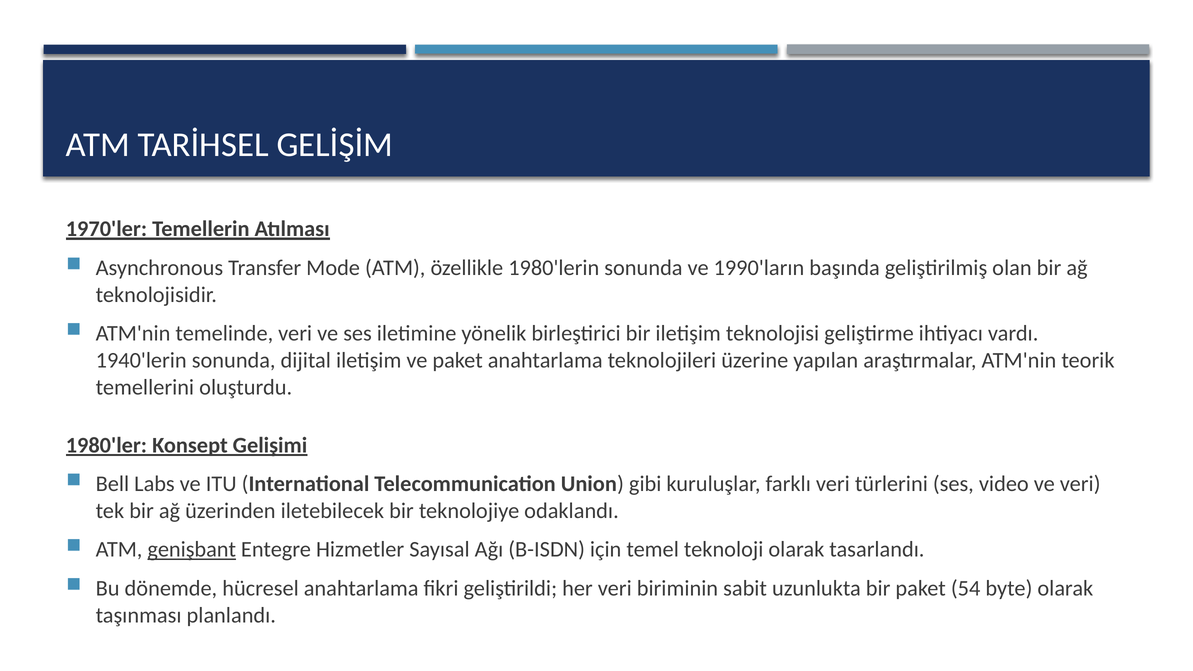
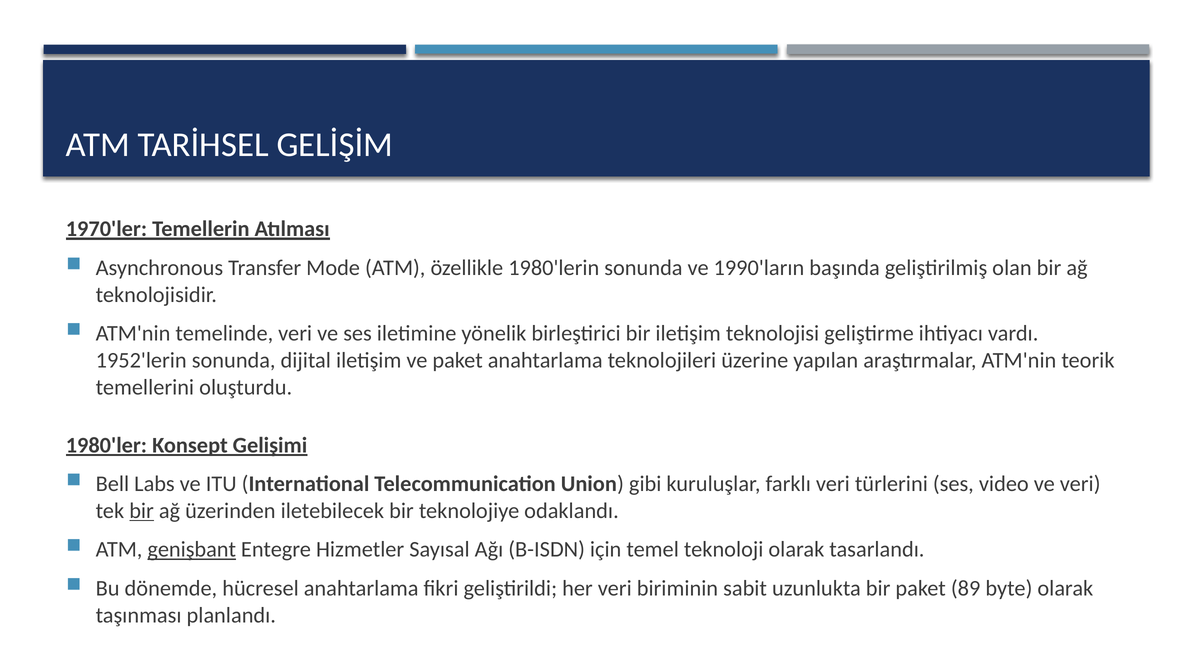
1940'lerin: 1940'lerin -> 1952'lerin
bir at (142, 511) underline: none -> present
54: 54 -> 89
